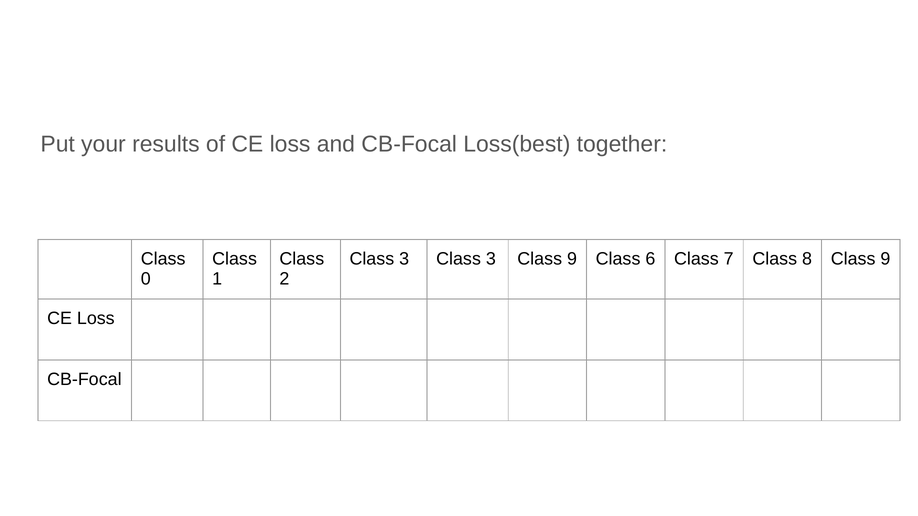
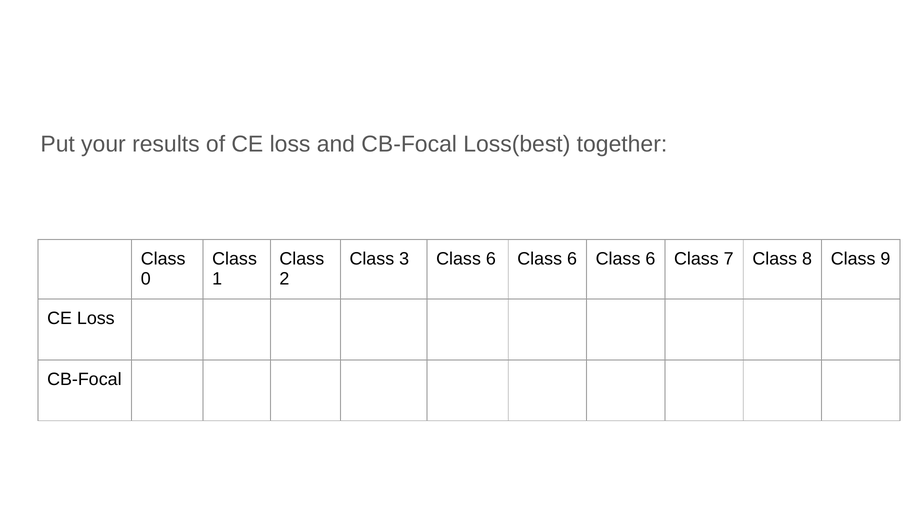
3 Class 3: 3 -> 6
9 at (572, 259): 9 -> 6
